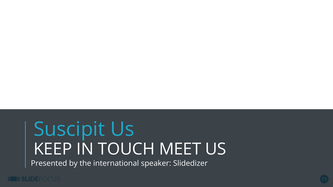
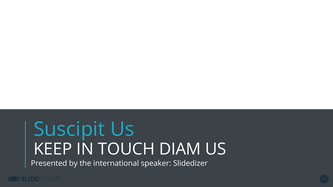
MEET: MEET -> DIAM
